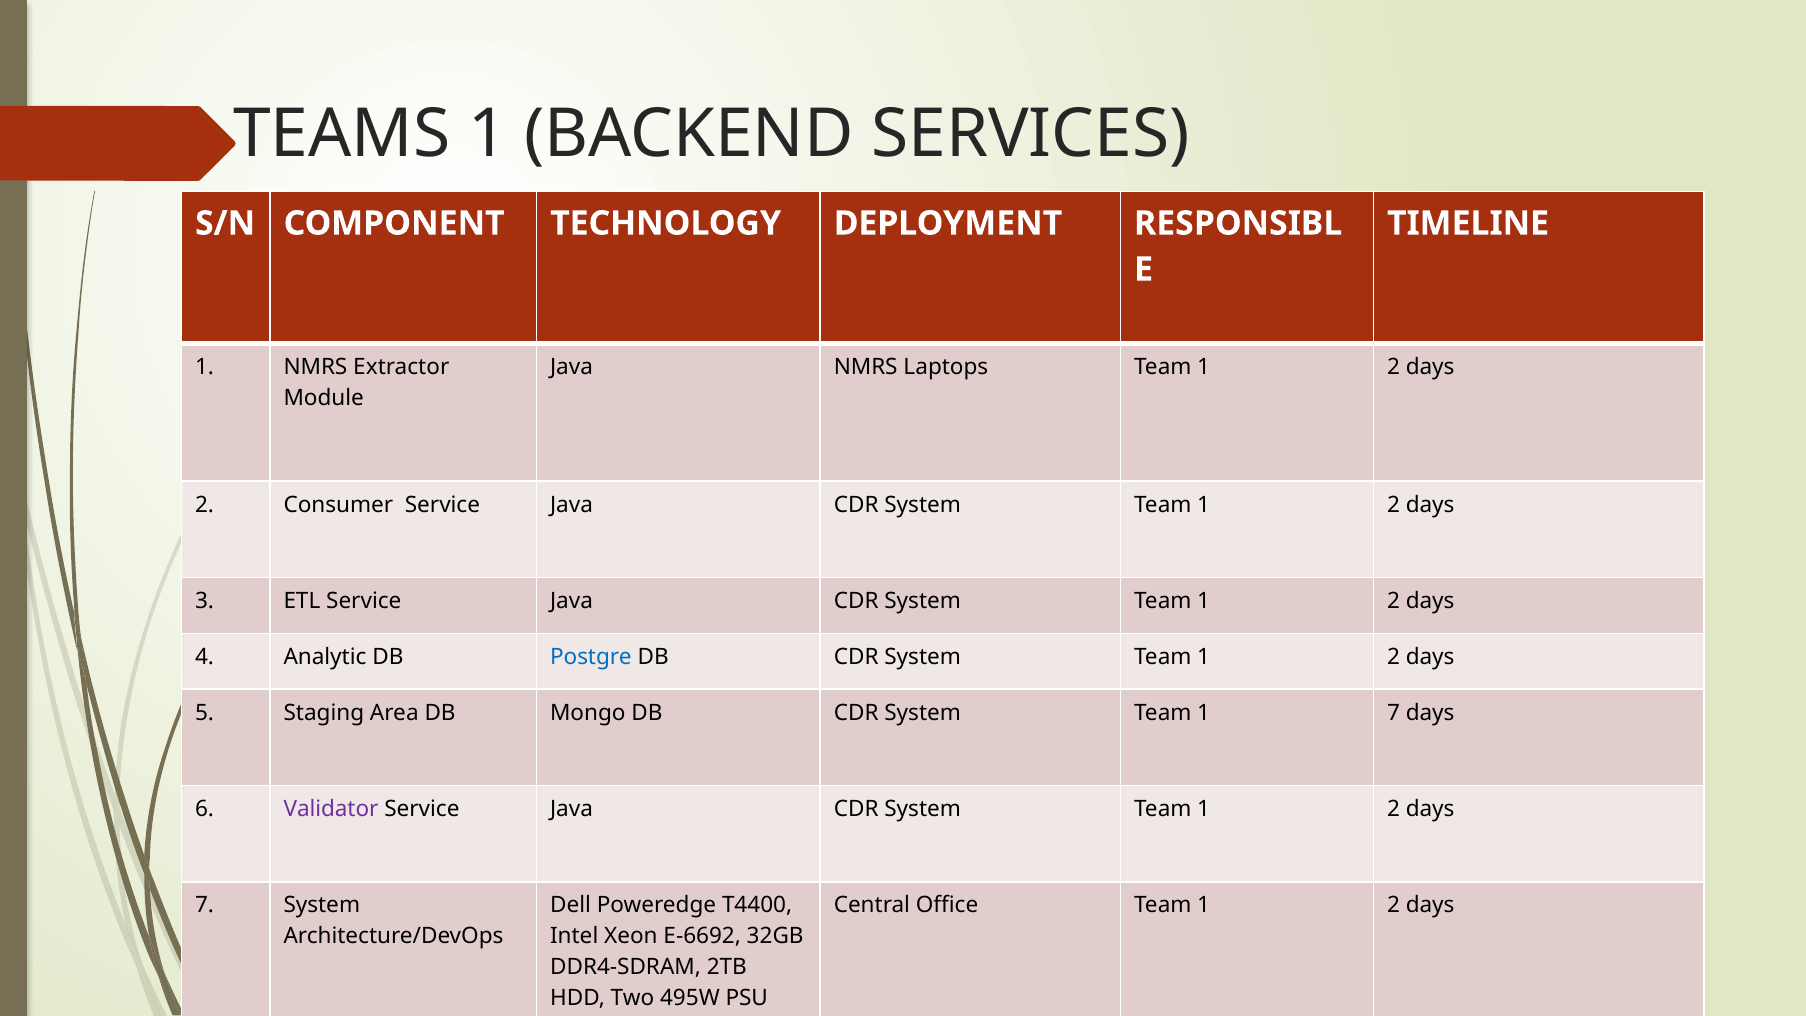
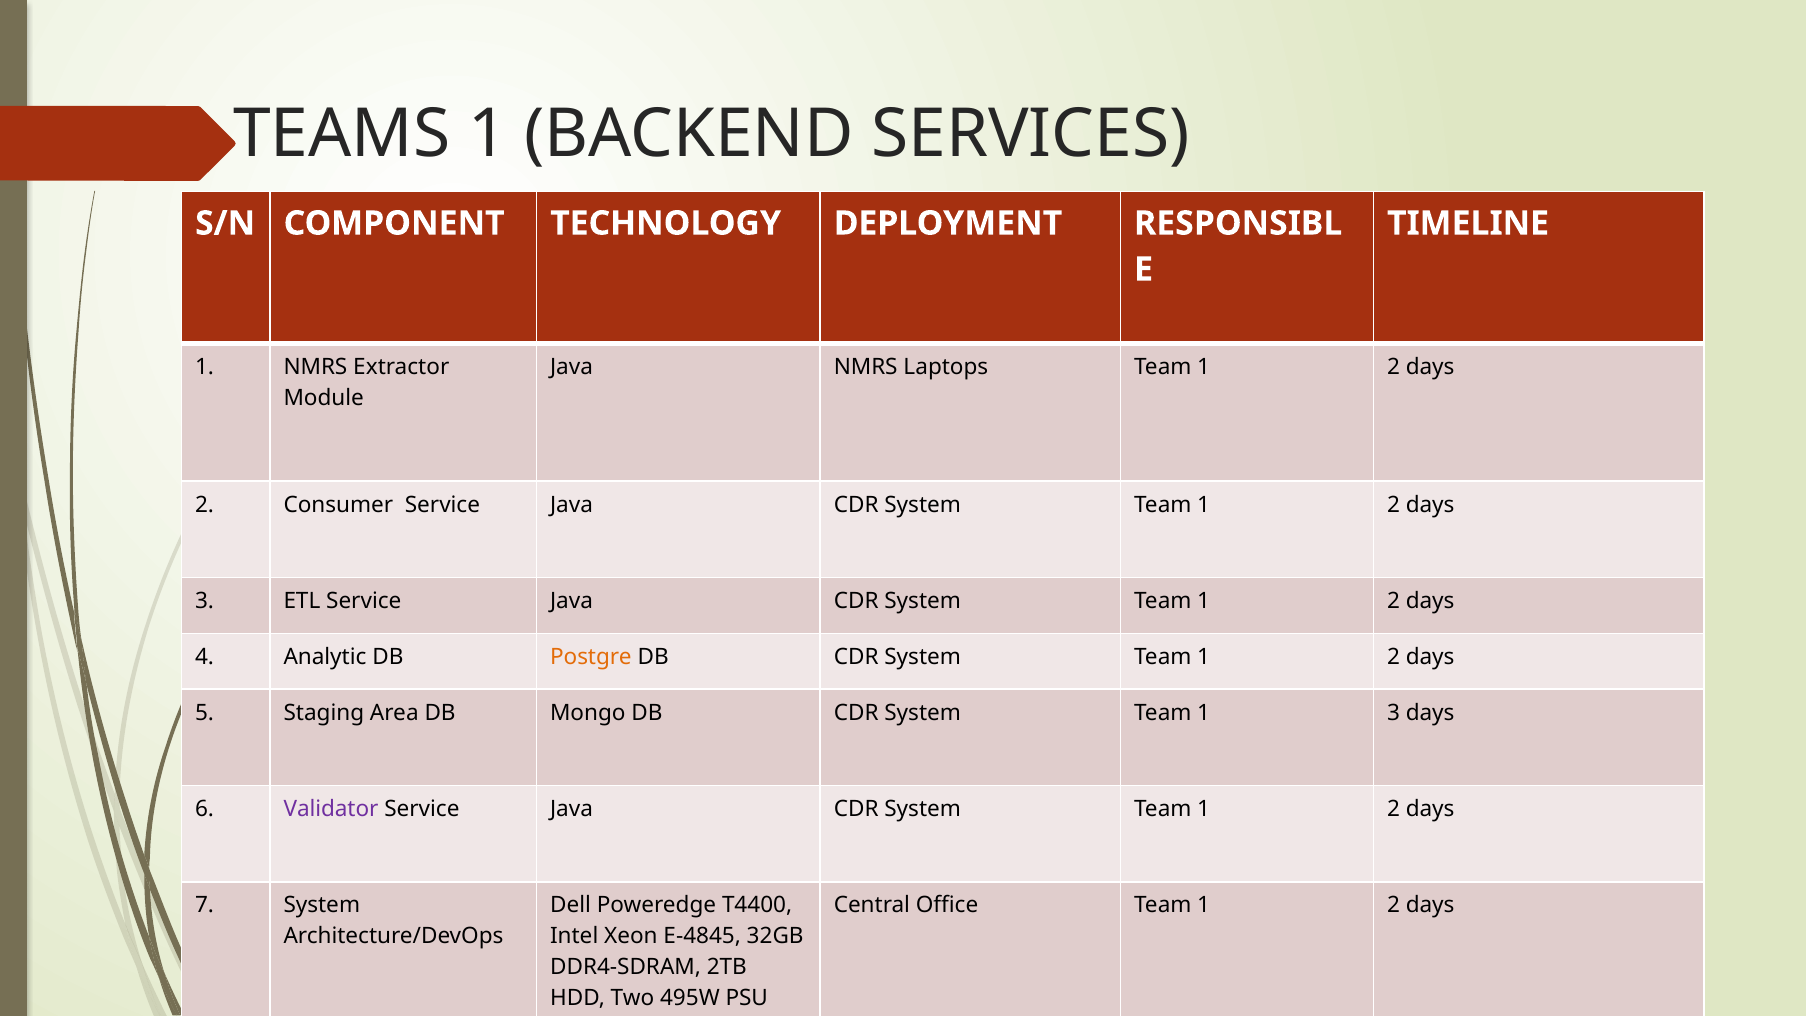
Postgre colour: blue -> orange
1 7: 7 -> 3
E-6692: E-6692 -> E-4845
